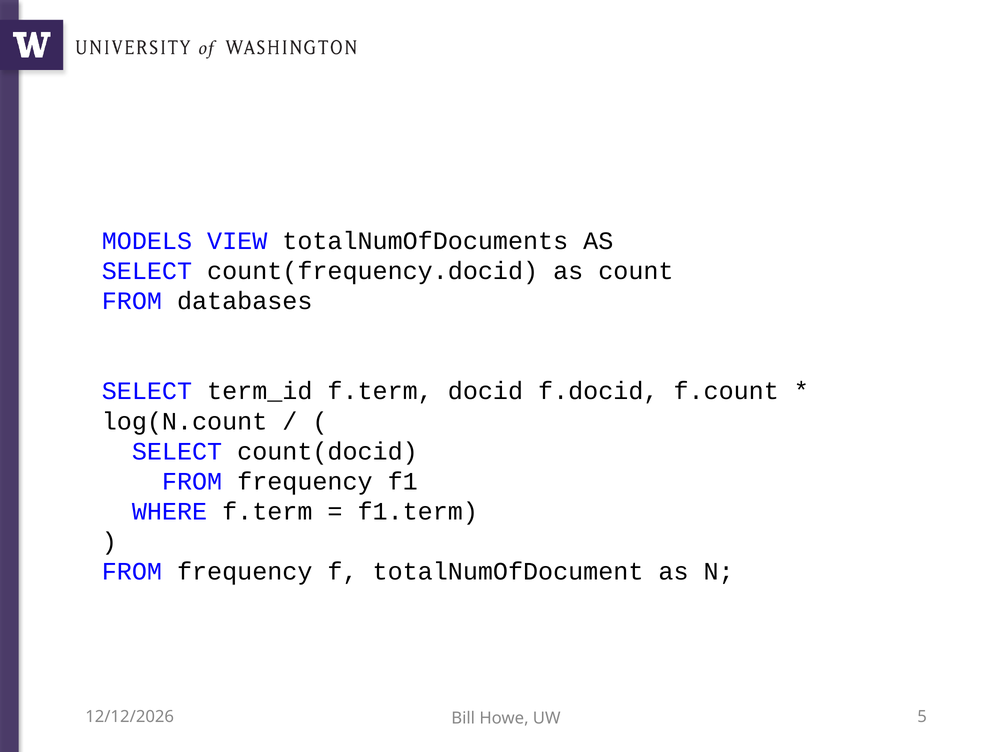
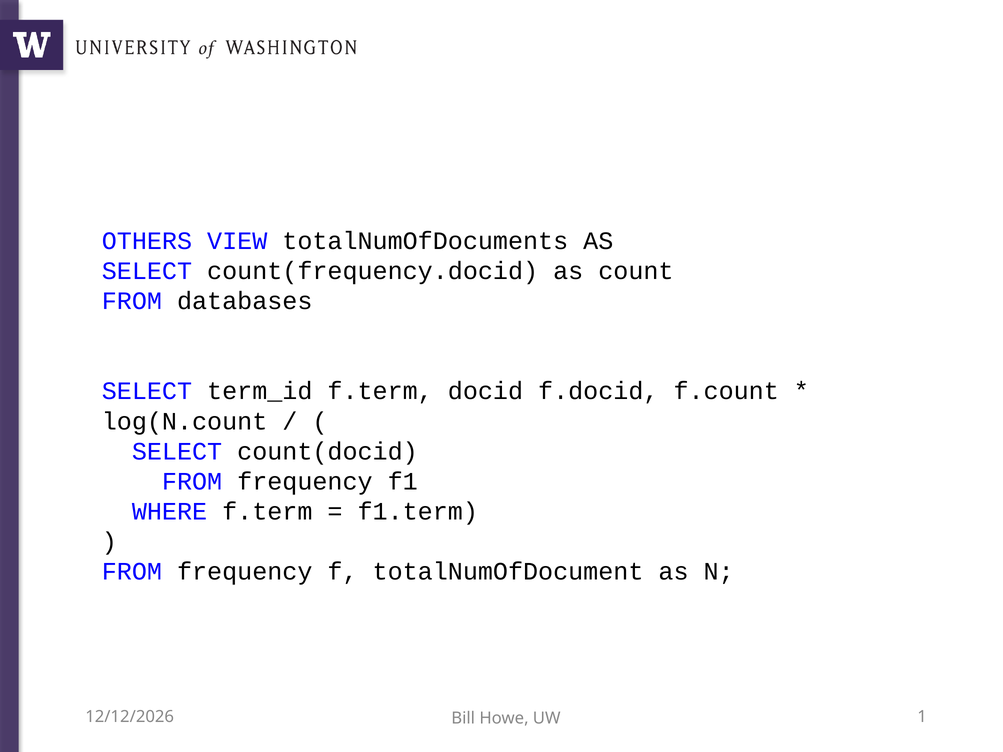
MODELS: MODELS -> OTHERS
5: 5 -> 1
